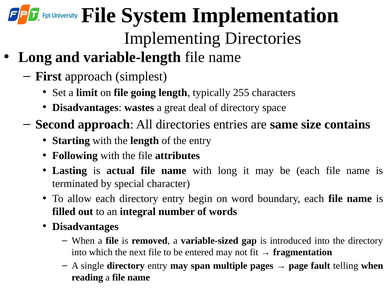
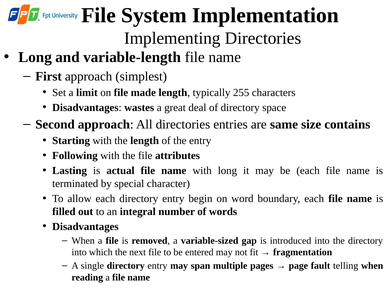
going: going -> made
